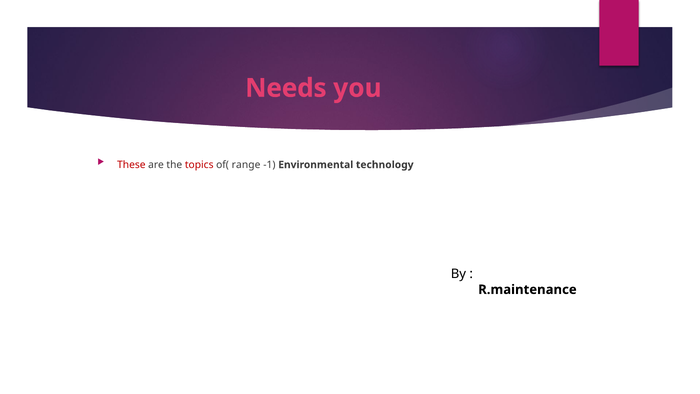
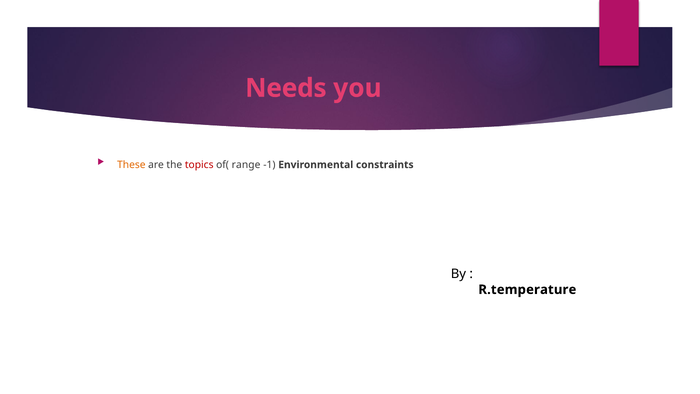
These colour: red -> orange
technology: technology -> constraints
R.maintenance: R.maintenance -> R.temperature
